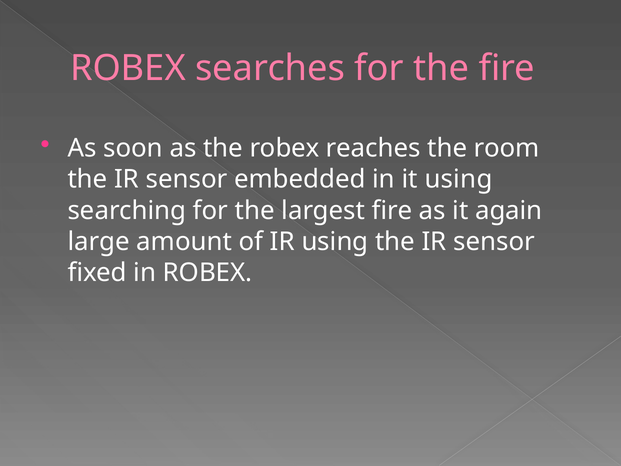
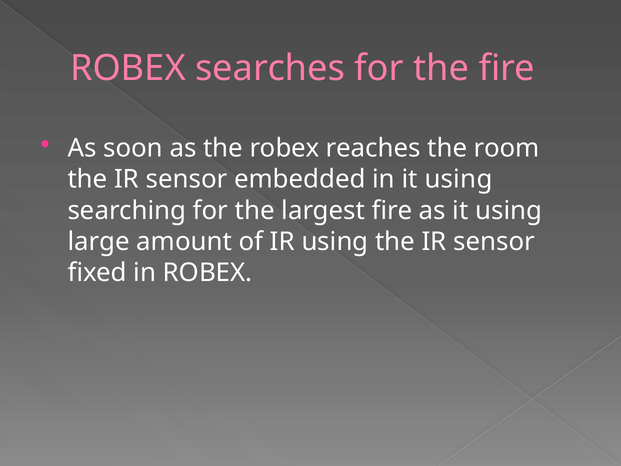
as it again: again -> using
